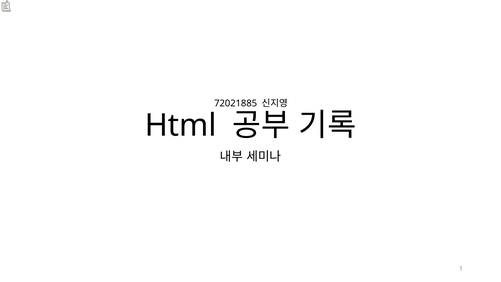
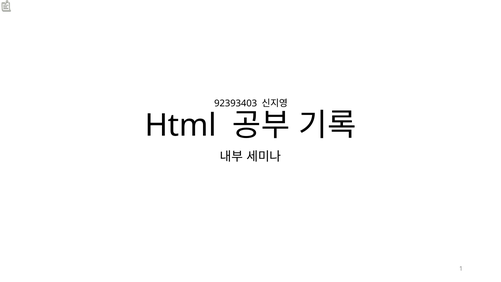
72021885: 72021885 -> 92393403
